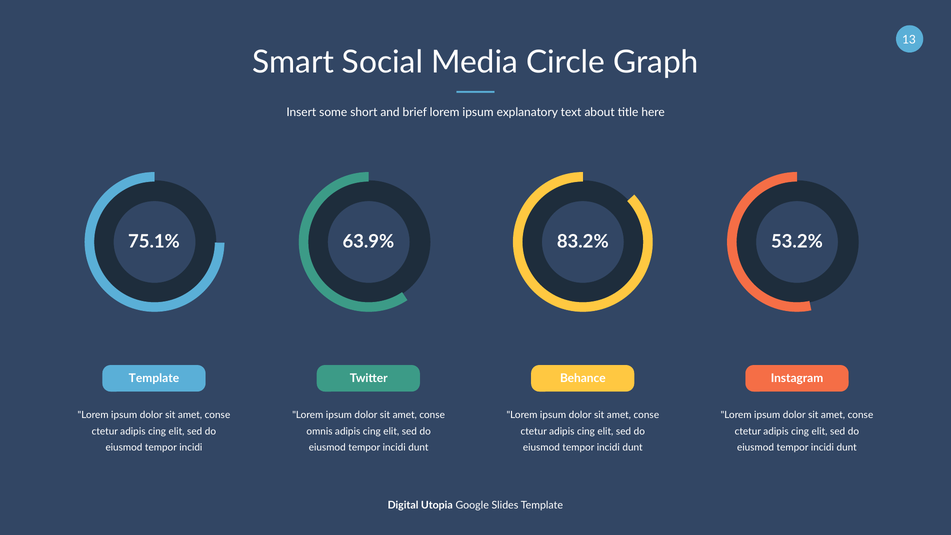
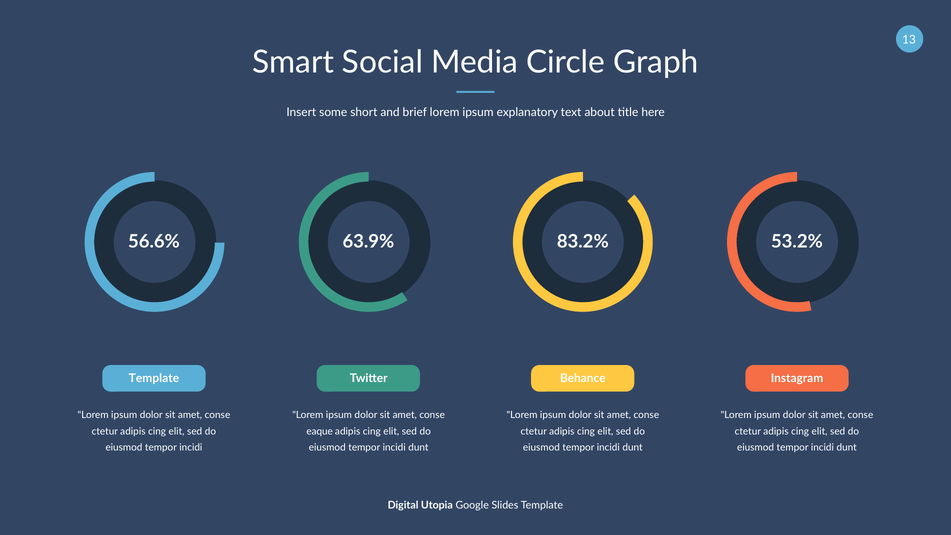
75.1%: 75.1% -> 56.6%
omnis: omnis -> eaque
